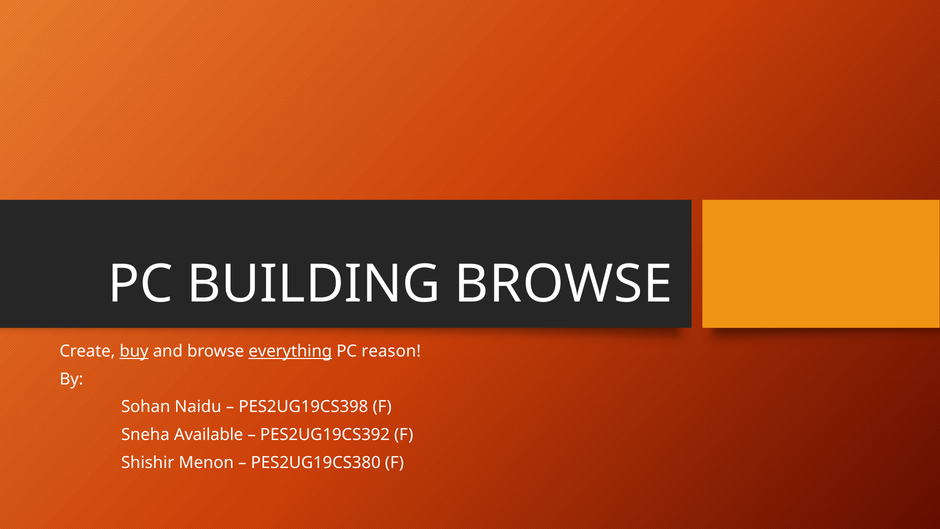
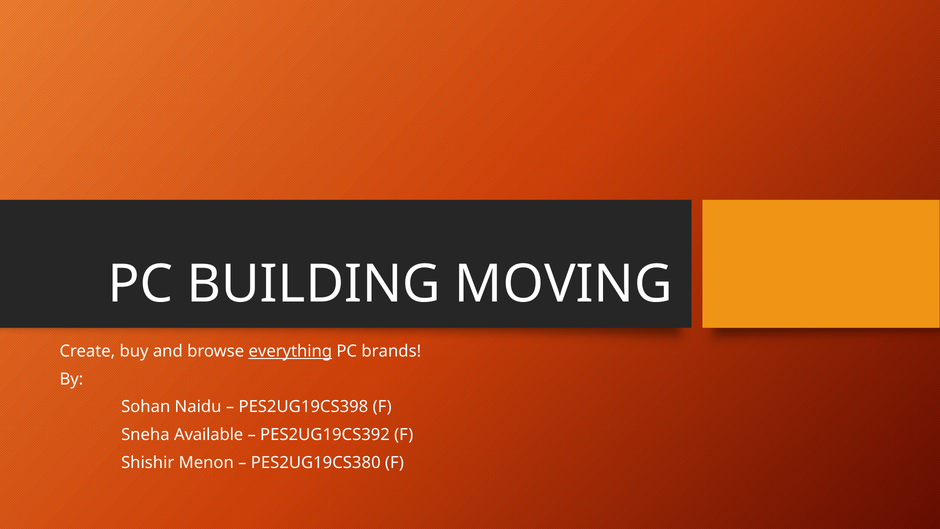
BUILDING BROWSE: BROWSE -> MOVING
buy underline: present -> none
reason: reason -> brands
